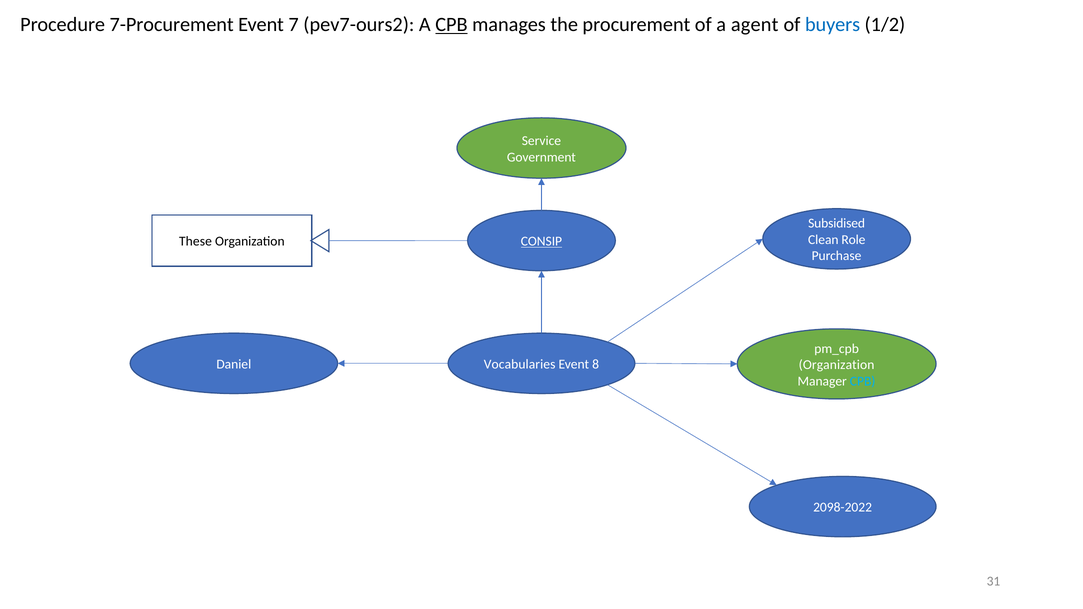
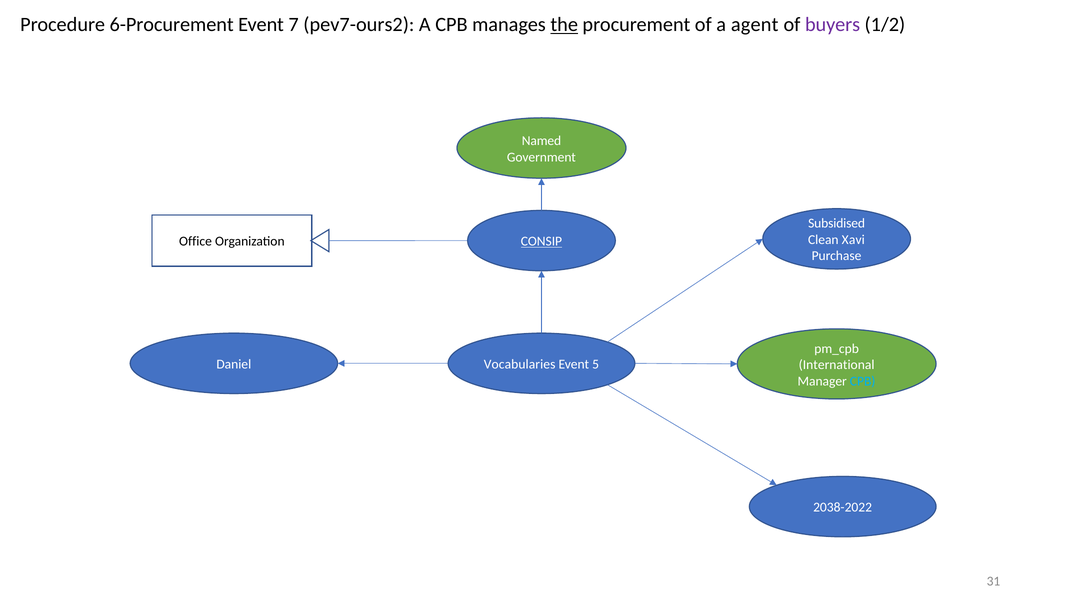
7-Procurement: 7-Procurement -> 6-Procurement
CPB at (451, 25) underline: present -> none
the underline: none -> present
buyers colour: blue -> purple
Service: Service -> Named
Role: Role -> Xavi
These: These -> Office
8: 8 -> 5
Organization at (837, 365): Organization -> International
2098-2022: 2098-2022 -> 2038-2022
